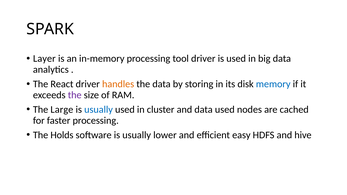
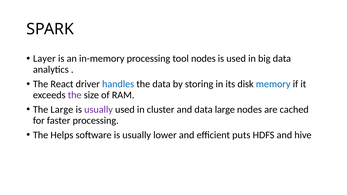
tool driver: driver -> nodes
handles colour: orange -> blue
usually at (99, 110) colour: blue -> purple
data used: used -> large
Holds: Holds -> Helps
easy: easy -> puts
